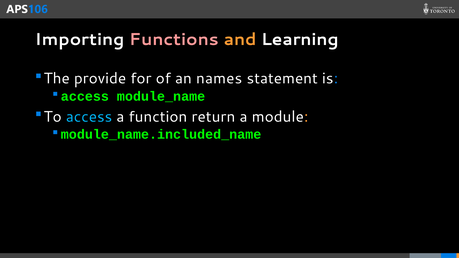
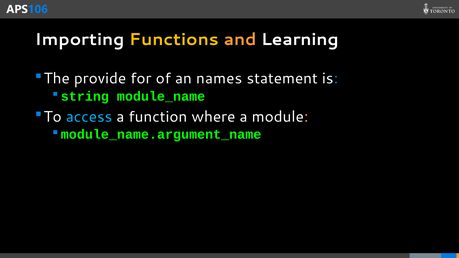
Functions colour: pink -> yellow
access at (85, 96): access -> string
return: return -> where
module_name.included_name: module_name.included_name -> module_name.argument_name
